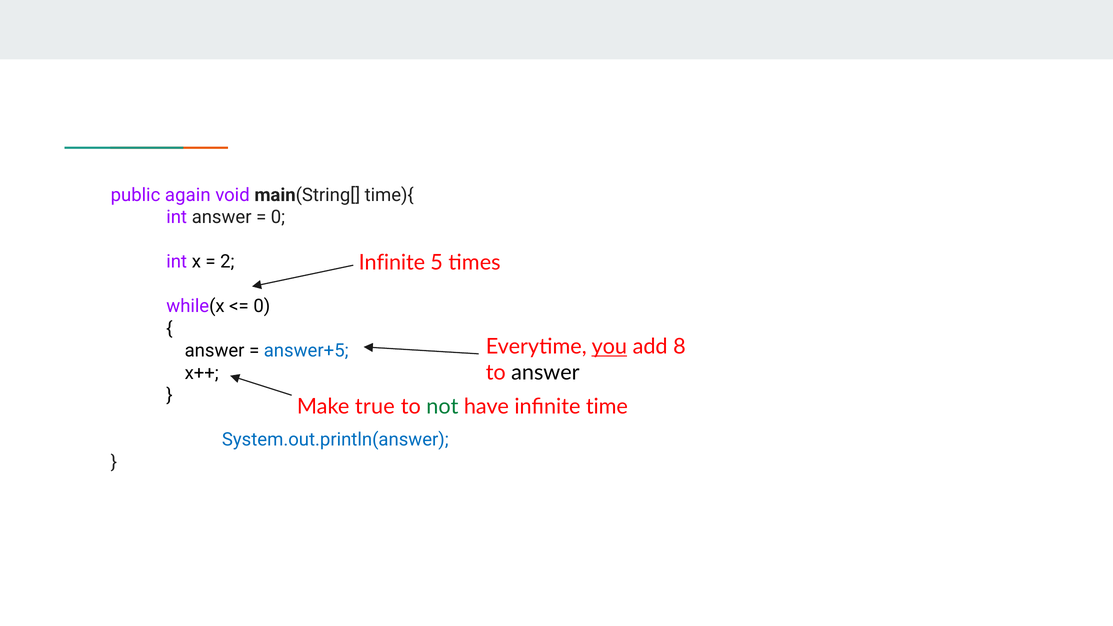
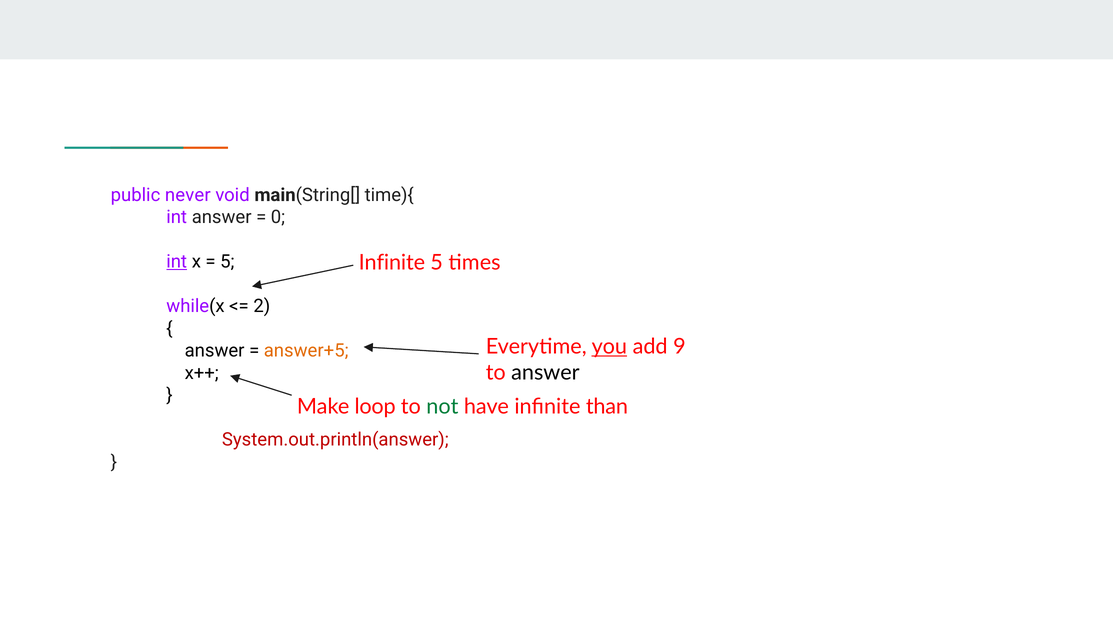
again: again -> never
int at (177, 262) underline: none -> present
2 at (227, 262): 2 -> 5
0 at (262, 306): 0 -> 2
8: 8 -> 9
answer+5 colour: blue -> orange
true: true -> loop
time: time -> than
System.out.println(answer colour: blue -> red
